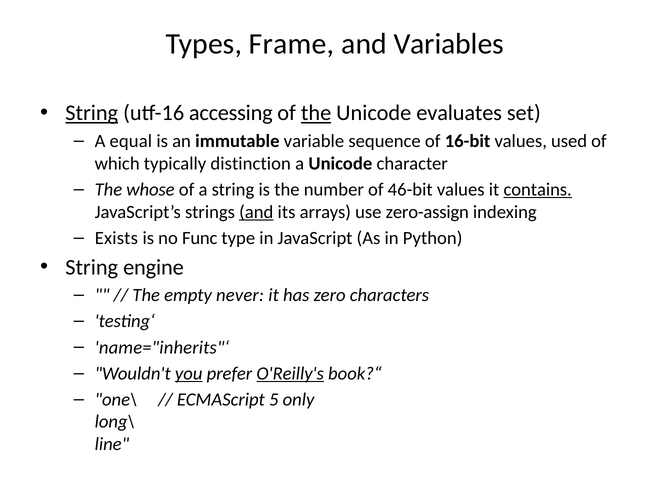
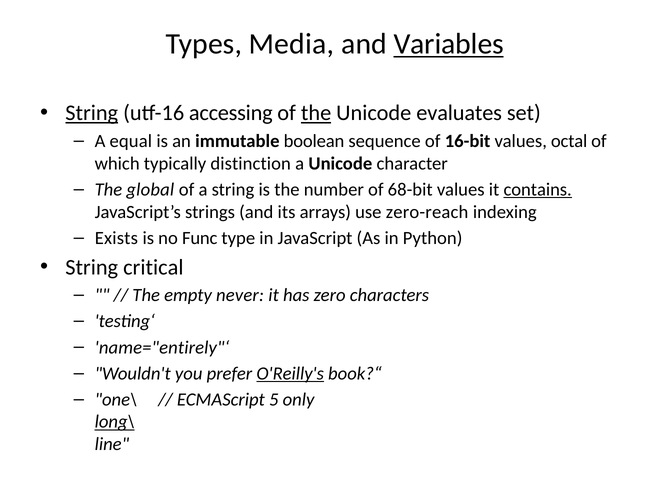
Frame: Frame -> Media
Variables underline: none -> present
variable: variable -> boolean
used: used -> octal
whose: whose -> global
46-bit: 46-bit -> 68-bit
and at (256, 212) underline: present -> none
zero-assign: zero-assign -> zero-reach
engine: engine -> critical
name="inherits"‘: name="inherits"‘ -> name="entirely"‘
you underline: present -> none
long\ underline: none -> present
